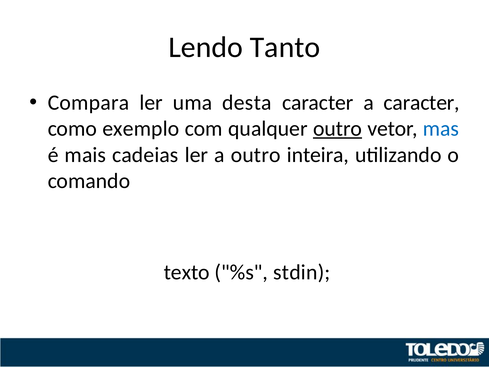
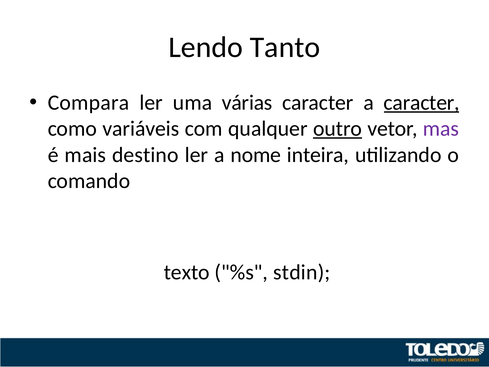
desta: desta -> várias
caracter at (422, 103) underline: none -> present
exemplo: exemplo -> variáveis
mas colour: blue -> purple
cadeias: cadeias -> destino
a outro: outro -> nome
